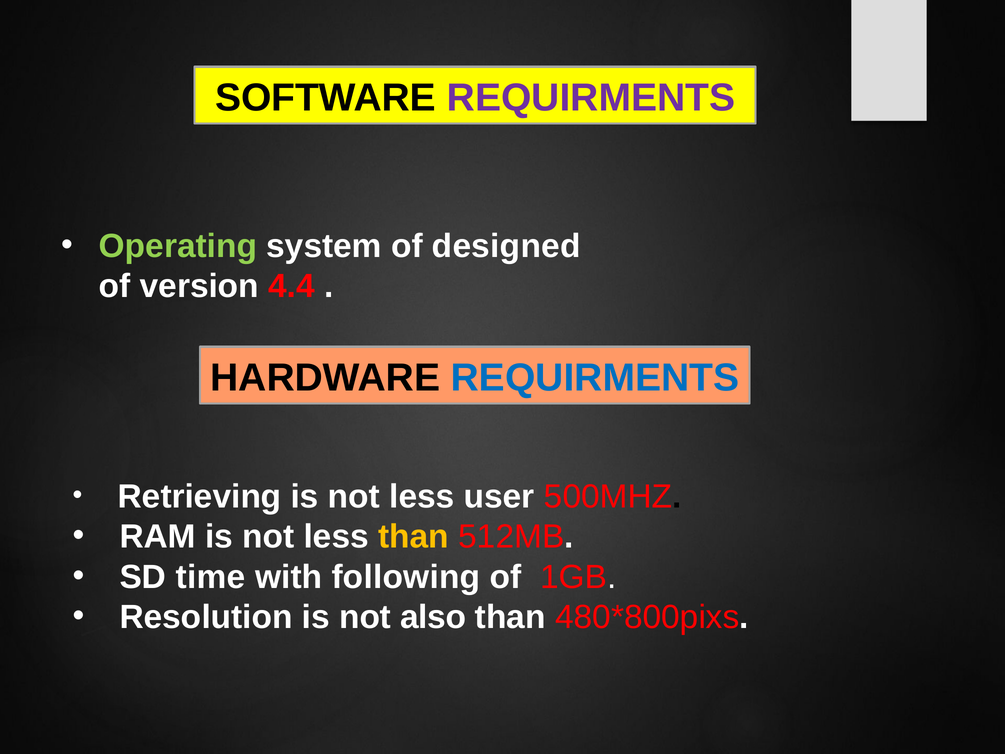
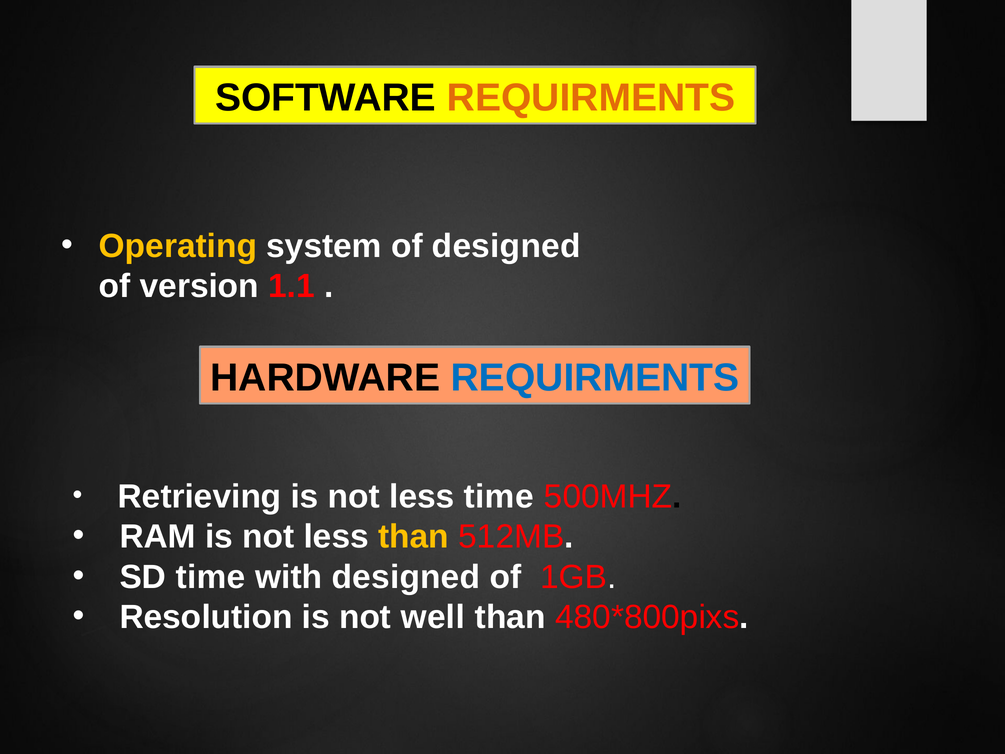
REQUIRMENTS at (591, 98) colour: purple -> orange
Operating colour: light green -> yellow
4.4: 4.4 -> 1.1
less user: user -> time
with following: following -> designed
also: also -> well
